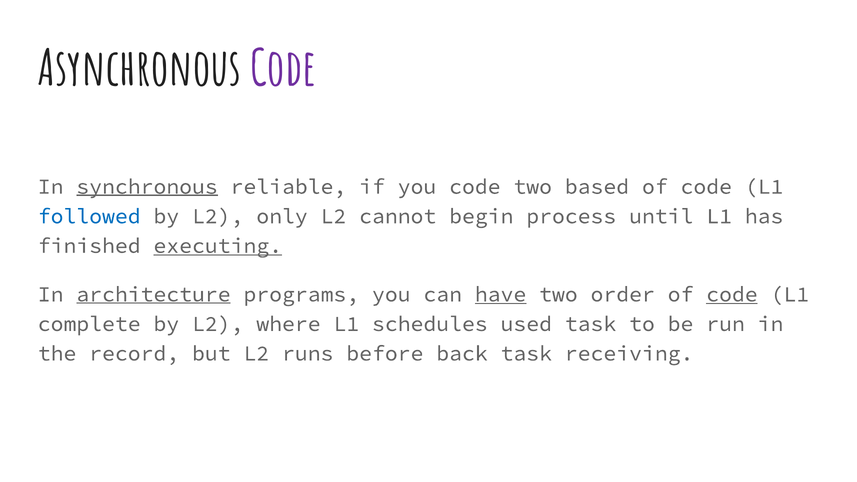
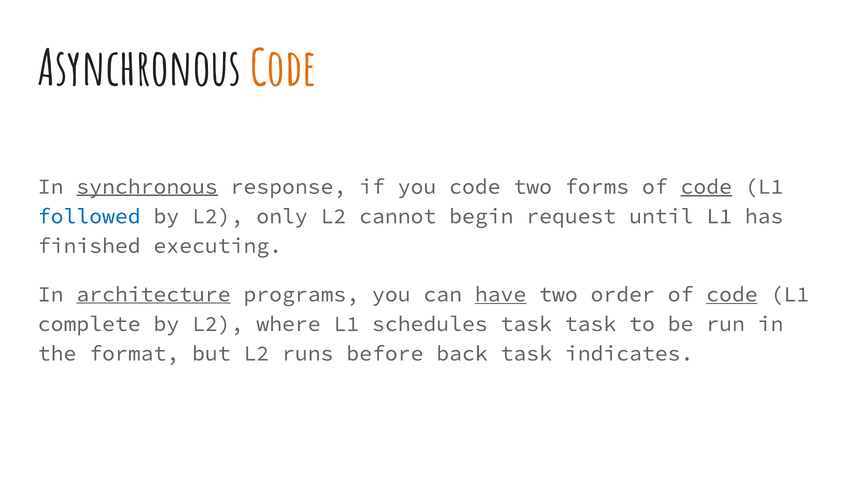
Code at (283, 70) colour: purple -> orange
reliable: reliable -> response
based: based -> forms
code at (706, 187) underline: none -> present
process: process -> request
executing underline: present -> none
schedules used: used -> task
record: record -> format
receiving: receiving -> indicates
